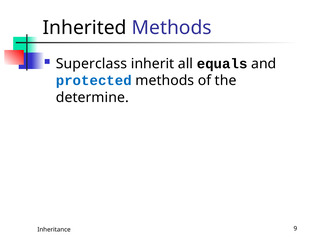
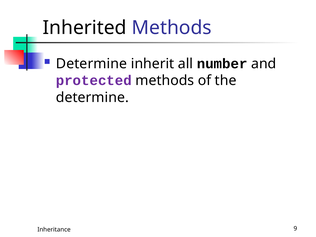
Superclass at (92, 64): Superclass -> Determine
equals: equals -> number
protected colour: blue -> purple
